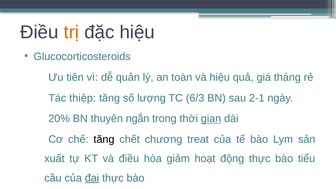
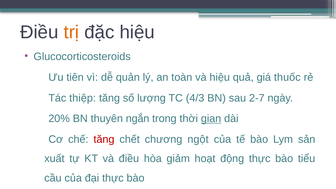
tháng: tháng -> thuốc
6/3: 6/3 -> 4/3
2-1: 2-1 -> 2-7
tăng at (104, 139) colour: black -> red
treat: treat -> ngột
đại underline: present -> none
